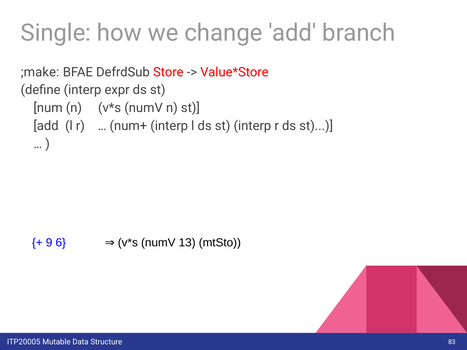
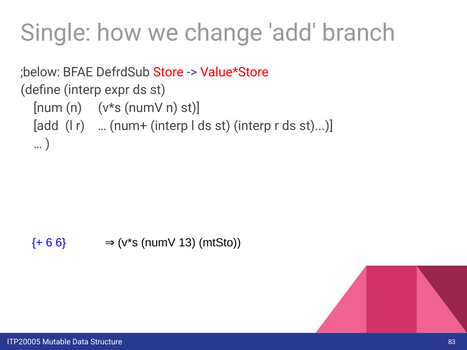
;make: ;make -> ;below
9 at (49, 243): 9 -> 6
